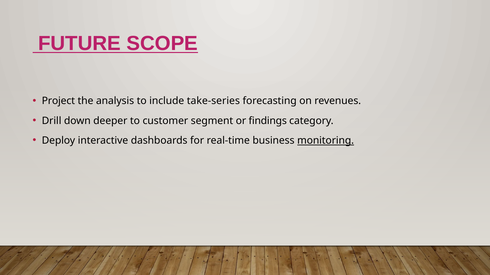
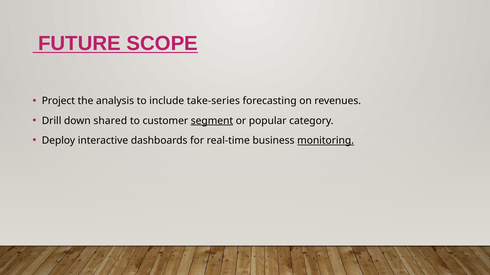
deeper: deeper -> shared
segment underline: none -> present
findings: findings -> popular
